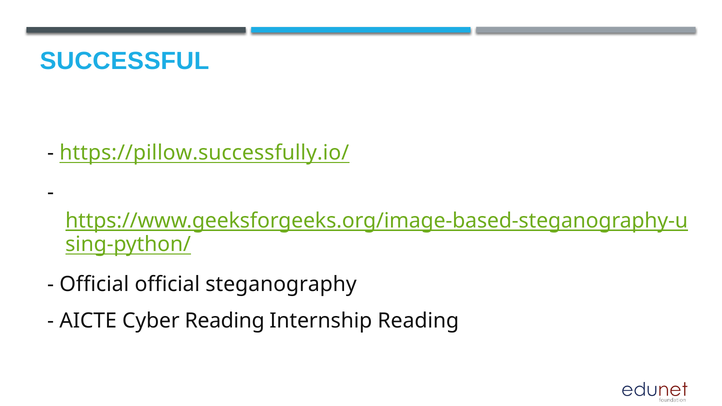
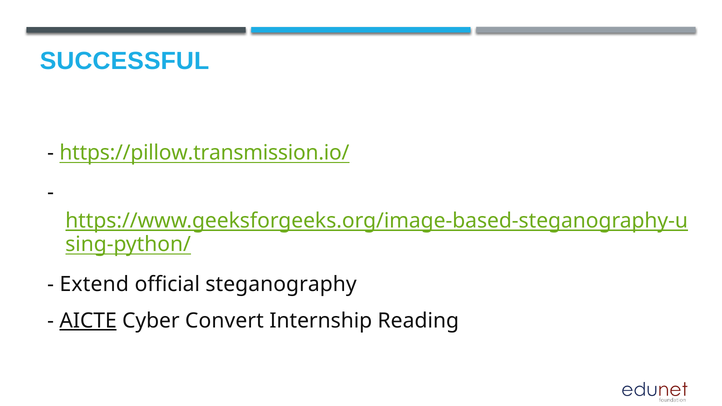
https://pillow.successfully.io/: https://pillow.successfully.io/ -> https://pillow.transmission.io/
Official at (94, 284): Official -> Extend
AICTE underline: none -> present
Cyber Reading: Reading -> Convert
